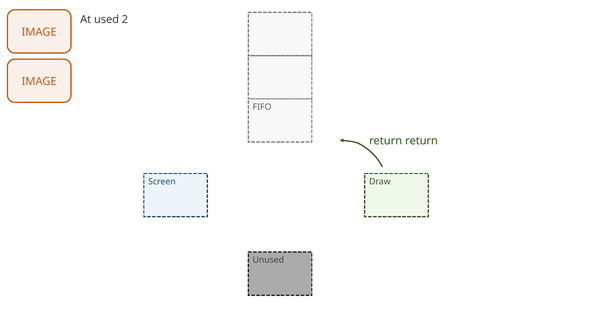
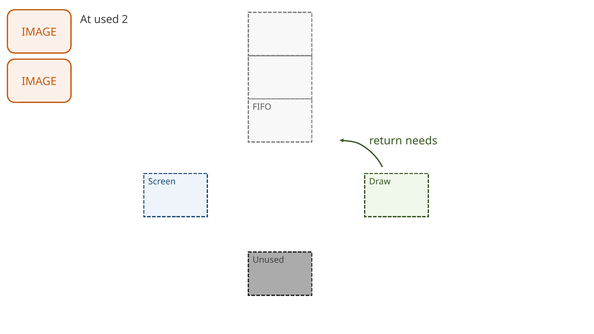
return return: return -> needs
